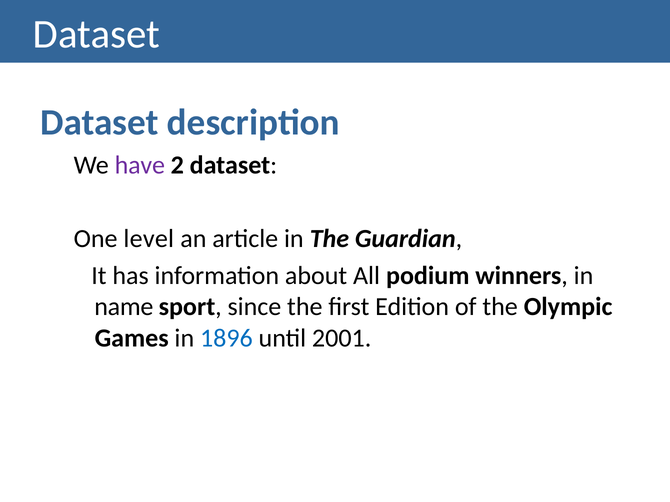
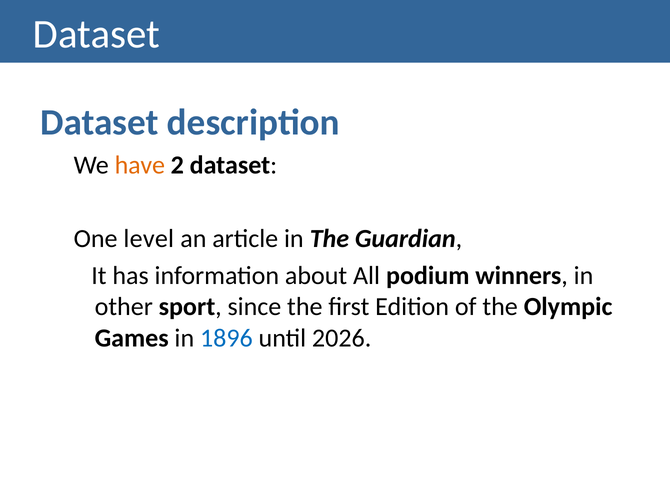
have colour: purple -> orange
name: name -> other
2001: 2001 -> 2026
